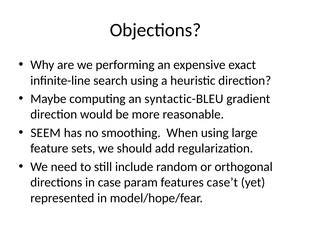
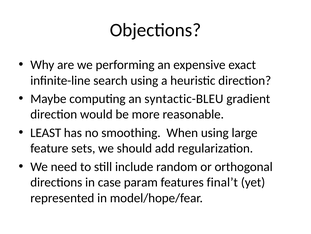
SEEM: SEEM -> LEAST
case’t: case’t -> final’t
